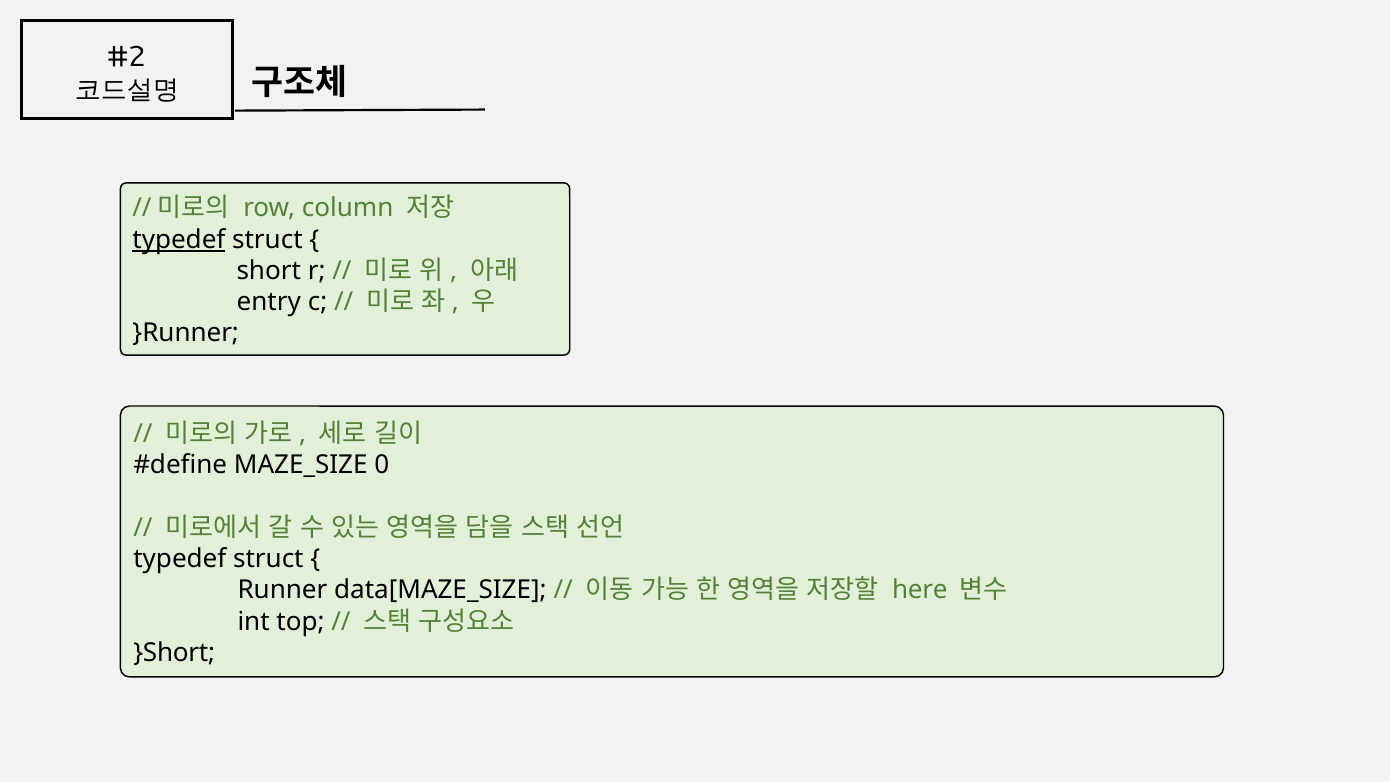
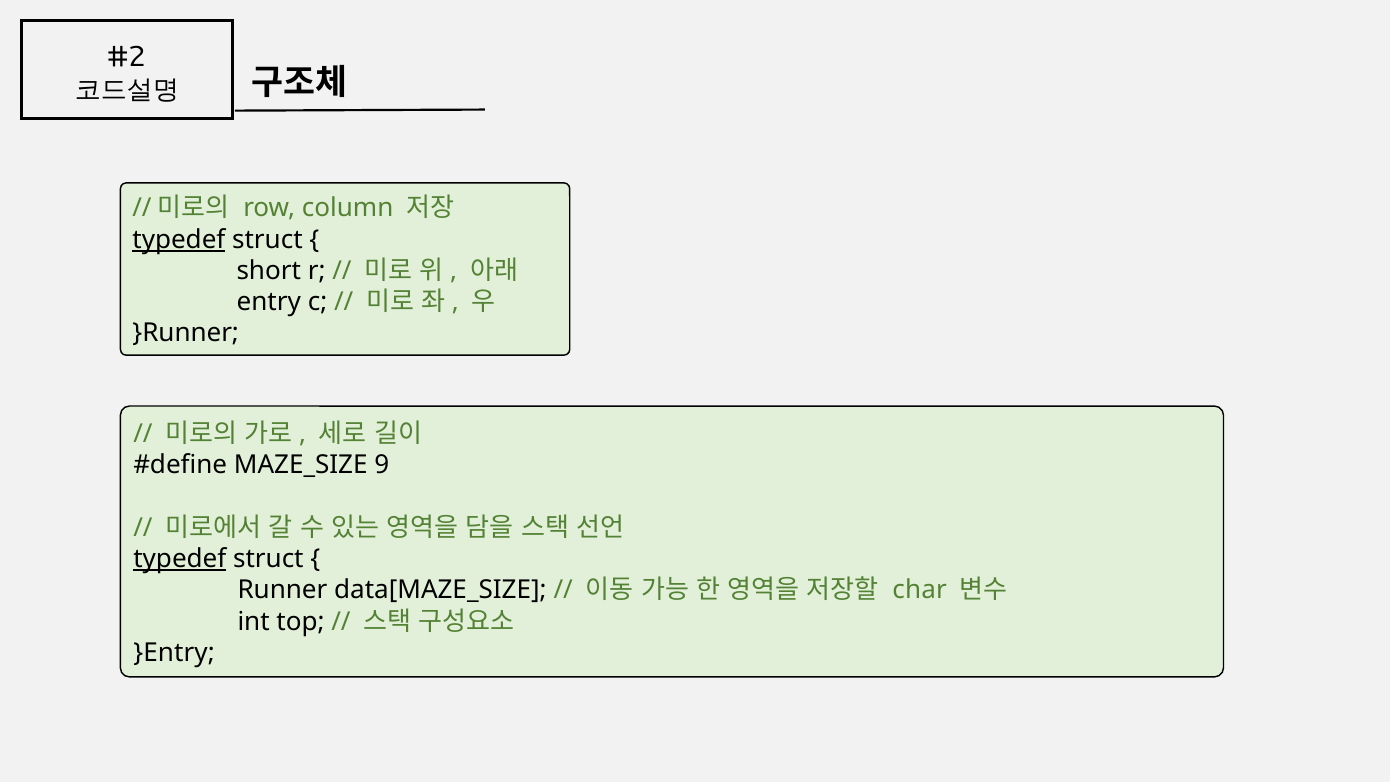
0: 0 -> 9
typedef at (180, 559) underline: none -> present
here: here -> char
}Short: }Short -> }Entry
